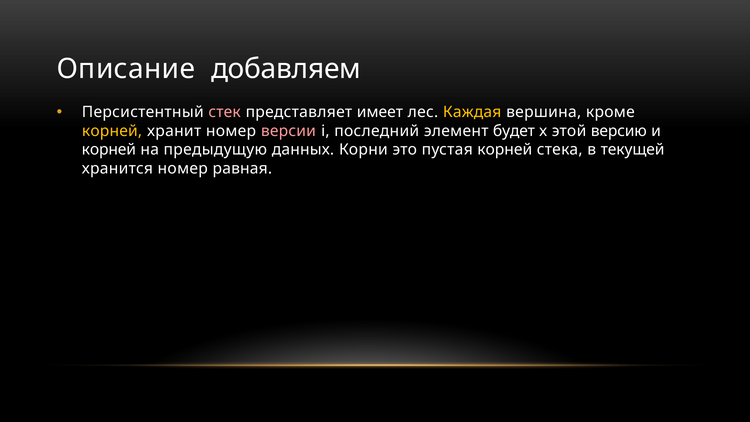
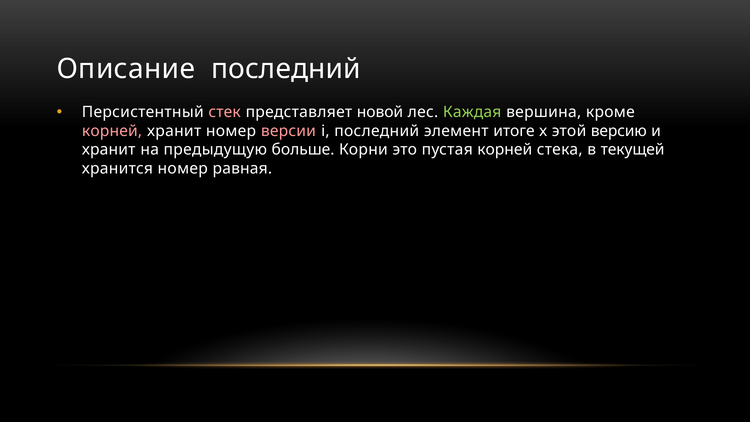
Описание добавляем: добавляем -> последний
имеет: имеет -> новой
Каждая colour: yellow -> light green
корней at (112, 131) colour: yellow -> pink
будет: будет -> итоге
корней at (109, 150): корней -> хранит
данных: данных -> больше
